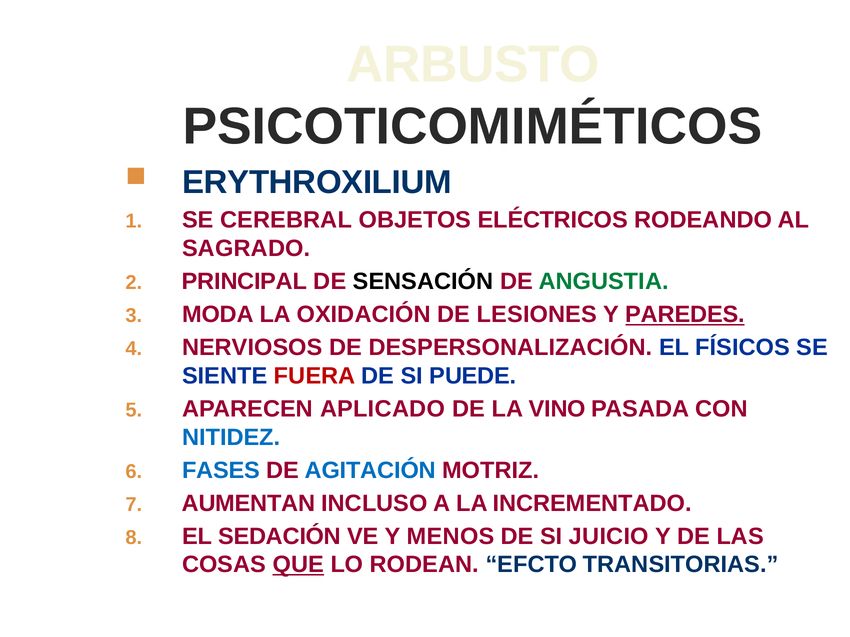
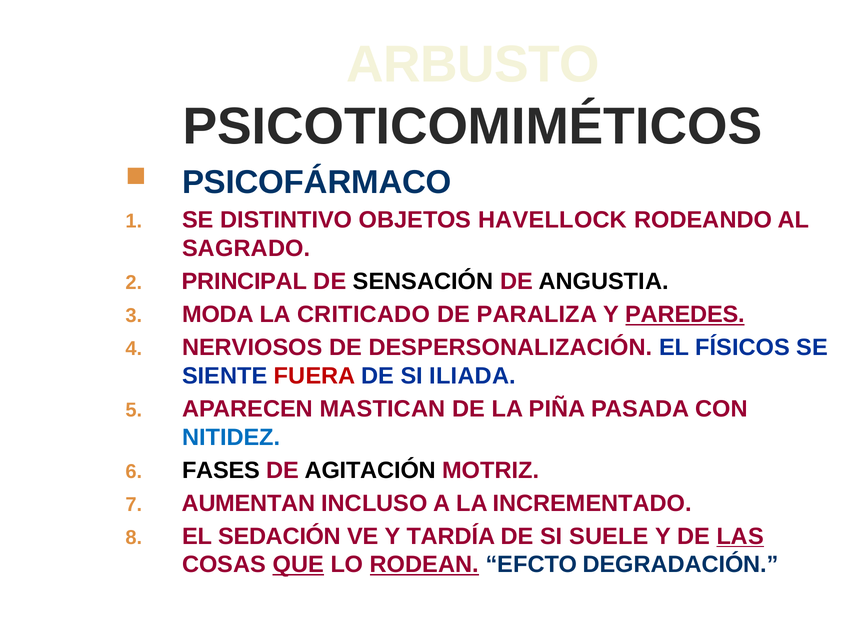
ERYTHROXILIUM: ERYTHROXILIUM -> PSICOFÁRMACO
CEREBRAL: CEREBRAL -> DISTINTIVO
ELÉCTRICOS: ELÉCTRICOS -> HAVELLOCK
ANGUSTIA colour: green -> black
OXIDACIÓN: OXIDACIÓN -> CRITICADO
LESIONES: LESIONES -> PARALIZA
PUEDE: PUEDE -> ILIADA
APLICADO: APLICADO -> MASTICAN
VINO: VINO -> PIÑA
FASES colour: blue -> black
AGITACIÓN colour: blue -> black
MENOS: MENOS -> TARDÍA
JUICIO: JUICIO -> SUELE
LAS underline: none -> present
RODEAN underline: none -> present
TRANSITORIAS: TRANSITORIAS -> DEGRADACIÓN
